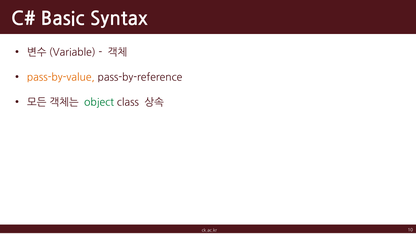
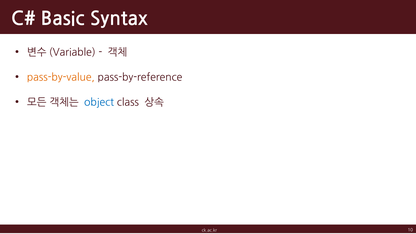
object colour: green -> blue
